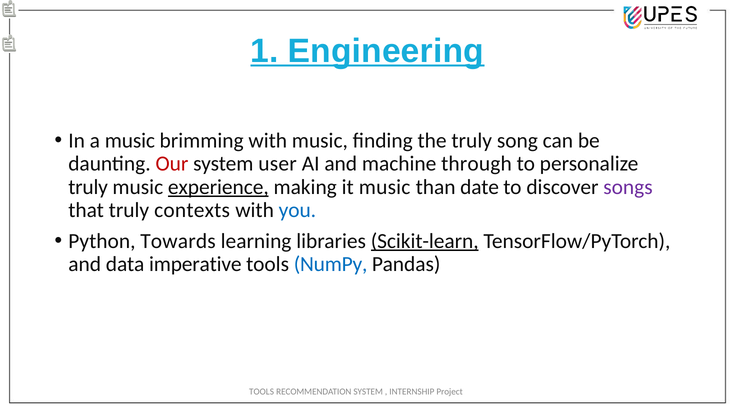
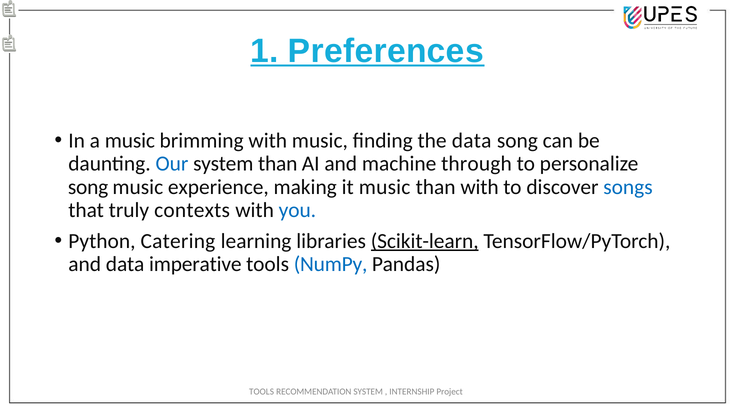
Engineering: Engineering -> Preferences
the truly: truly -> data
Our colour: red -> blue
system user: user -> than
truly at (88, 187): truly -> song
experience underline: present -> none
than date: date -> with
songs colour: purple -> blue
Towards: Towards -> Catering
